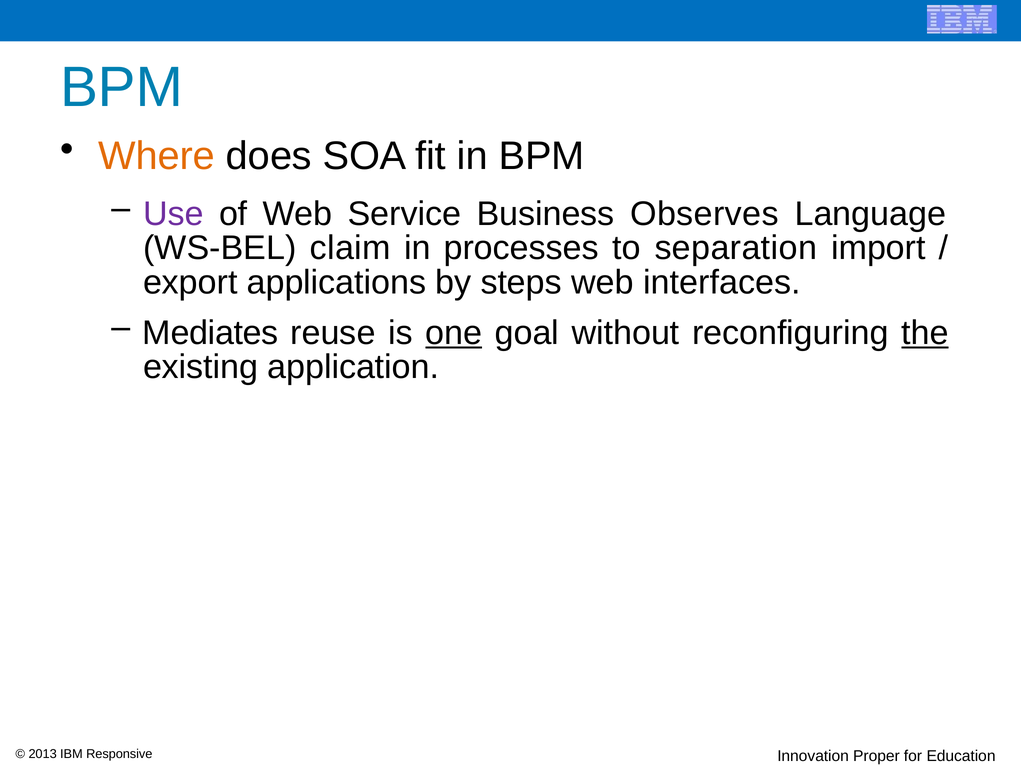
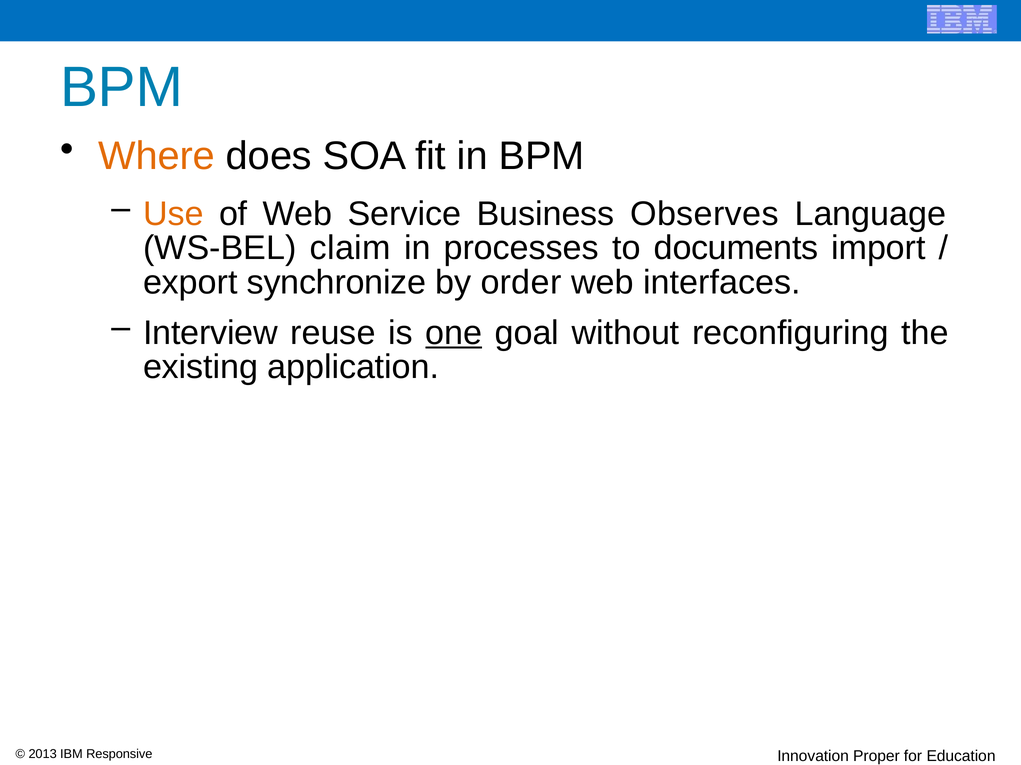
Use colour: purple -> orange
separation: separation -> documents
applications: applications -> synchronize
steps: steps -> order
Mediates: Mediates -> Interview
the underline: present -> none
